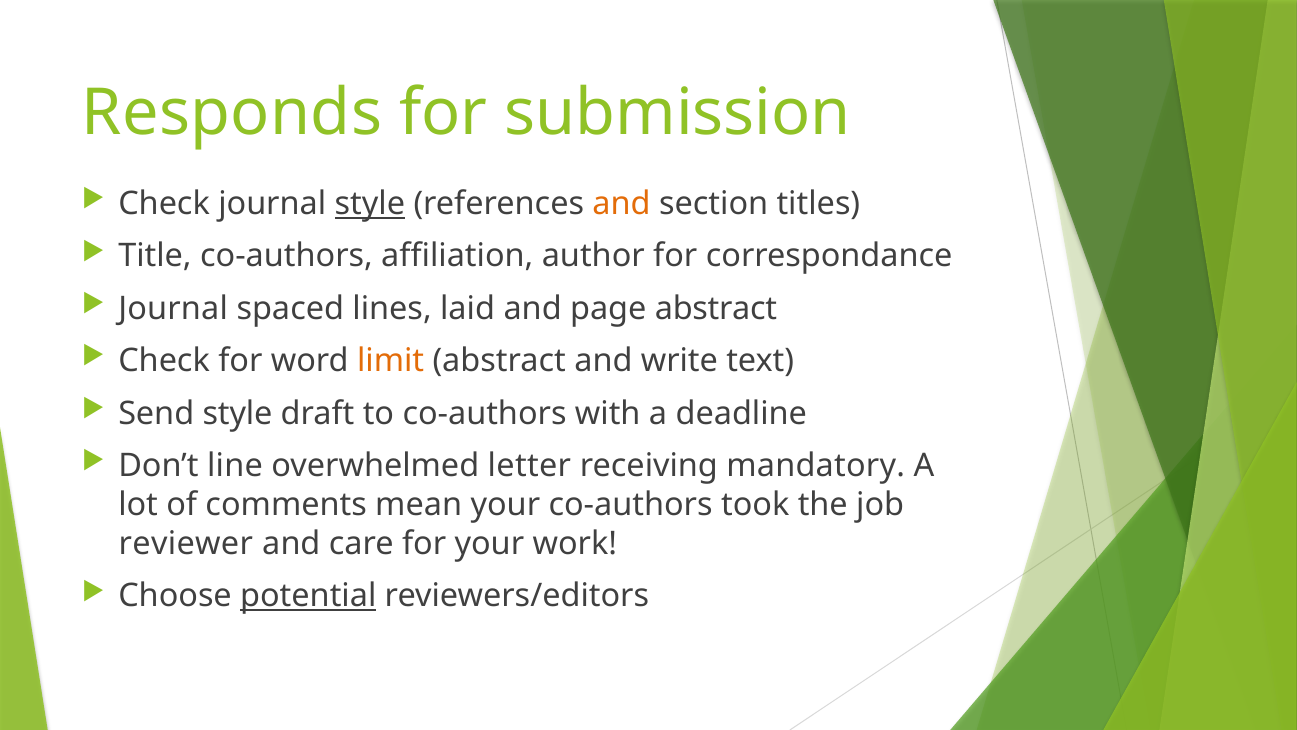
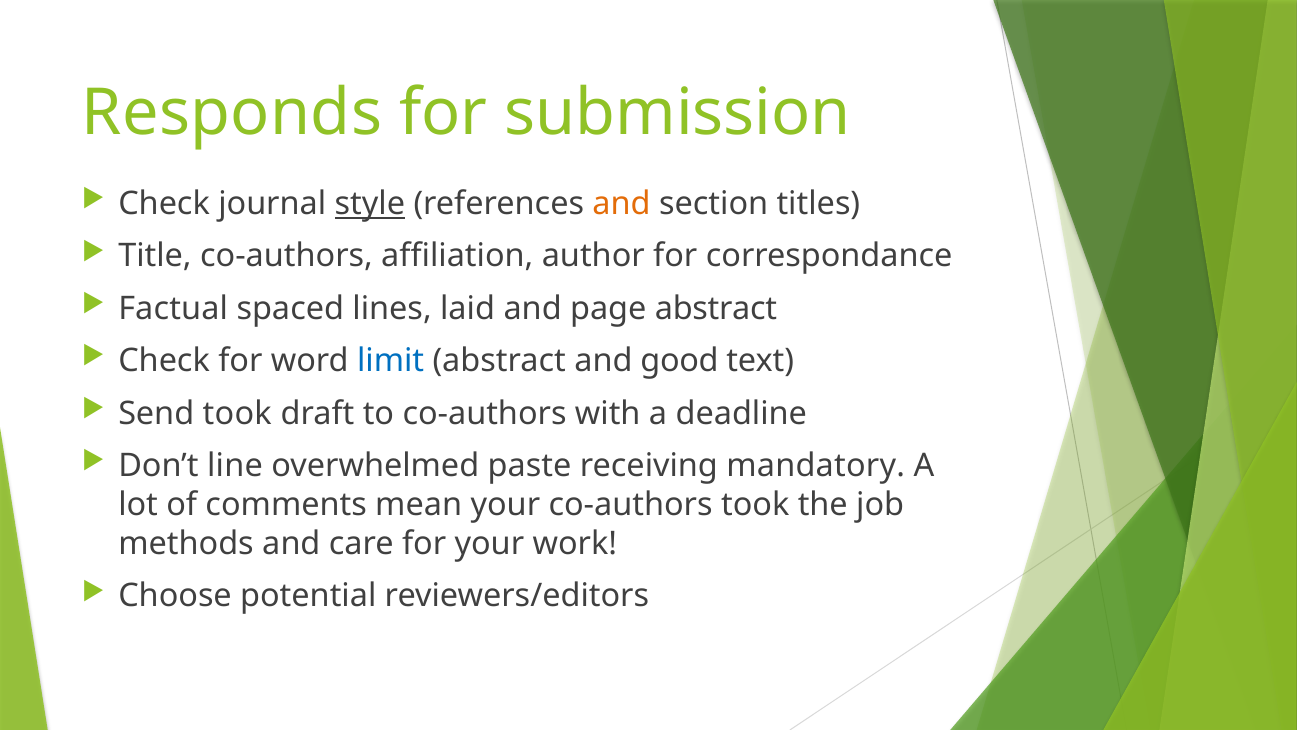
Journal at (173, 308): Journal -> Factual
limit colour: orange -> blue
write: write -> good
Send style: style -> took
letter: letter -> paste
reviewer: reviewer -> methods
potential underline: present -> none
